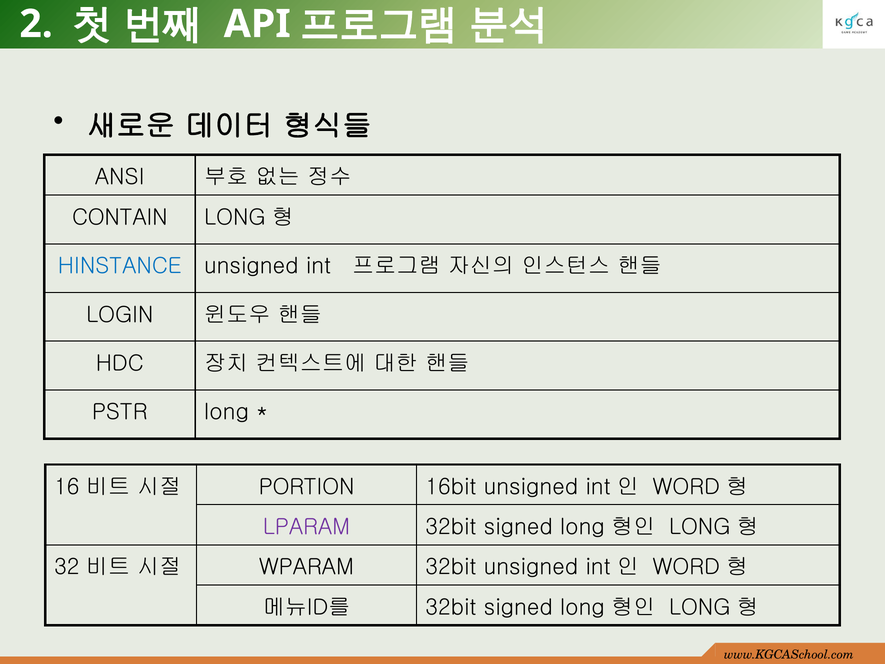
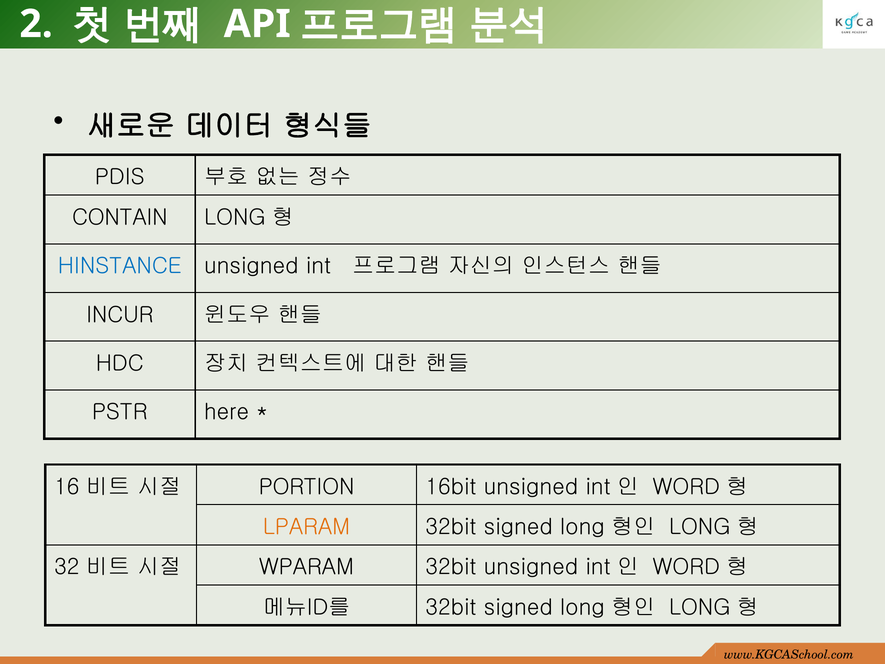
ANSI: ANSI -> PDIS
LOGIN: LOGIN -> INCUR
PSTR long: long -> here
LPARAM colour: purple -> orange
